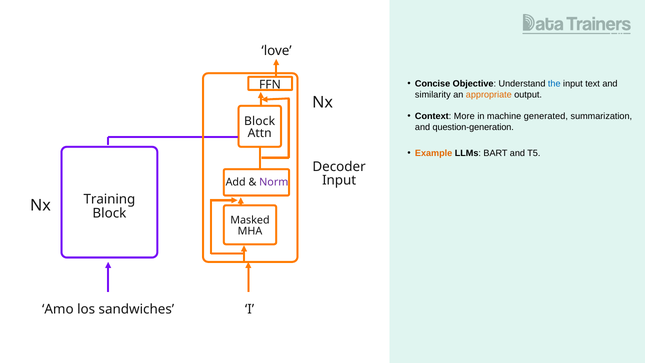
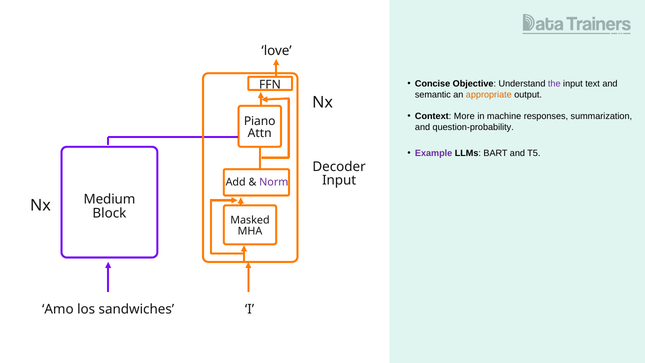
the colour: blue -> purple
similarity: similarity -> semantic
generated: generated -> responses
Block at (260, 121): Block -> Piano
question-generation: question-generation -> question-probability
Example colour: orange -> purple
Training: Training -> Medium
